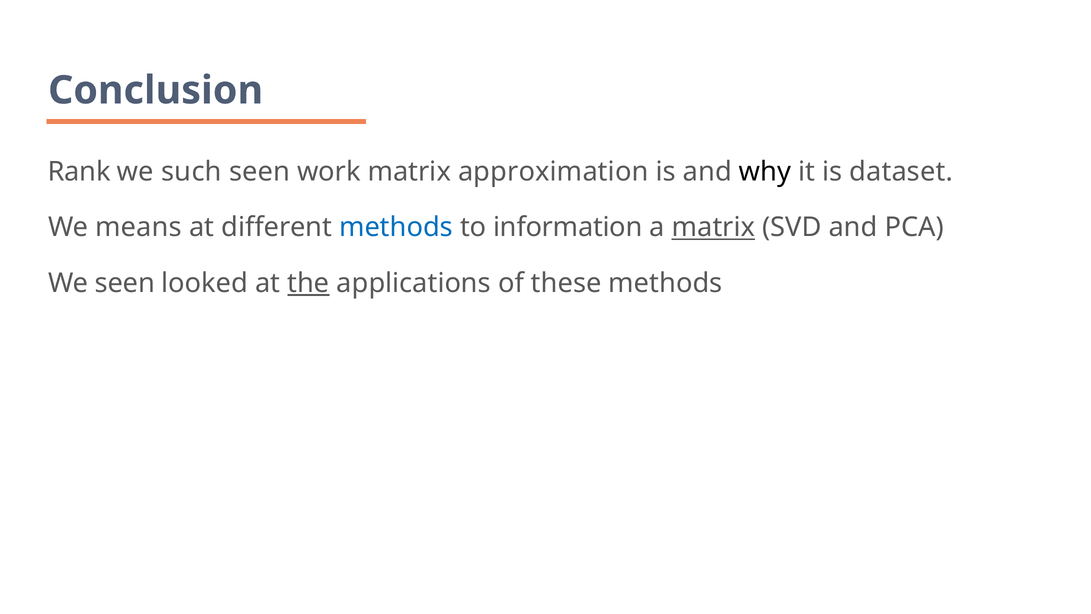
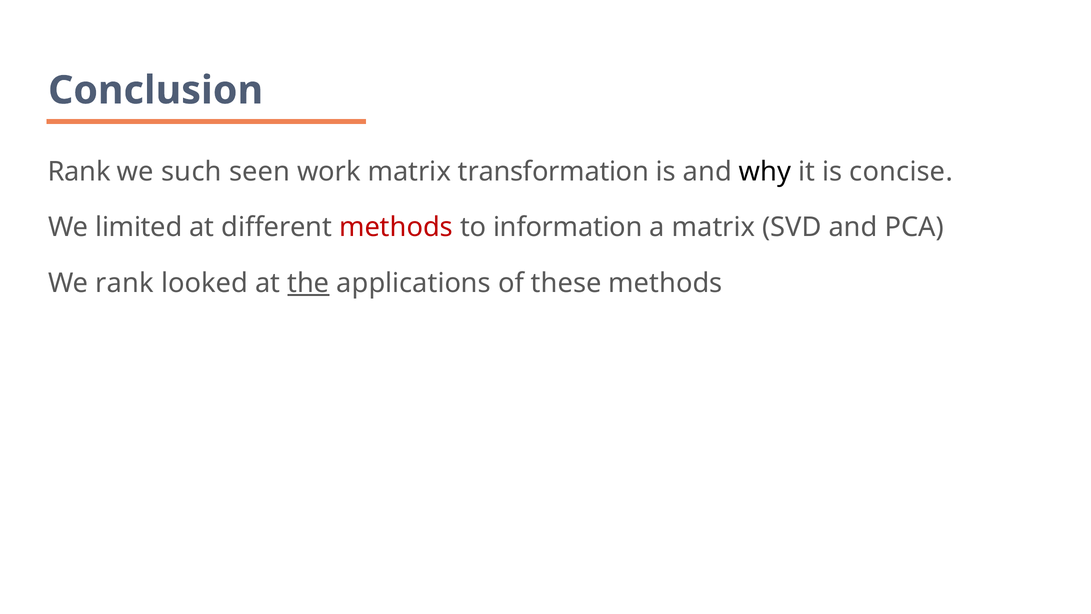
approximation: approximation -> transformation
dataset: dataset -> concise
means: means -> limited
methods at (396, 227) colour: blue -> red
matrix at (713, 227) underline: present -> none
We seen: seen -> rank
